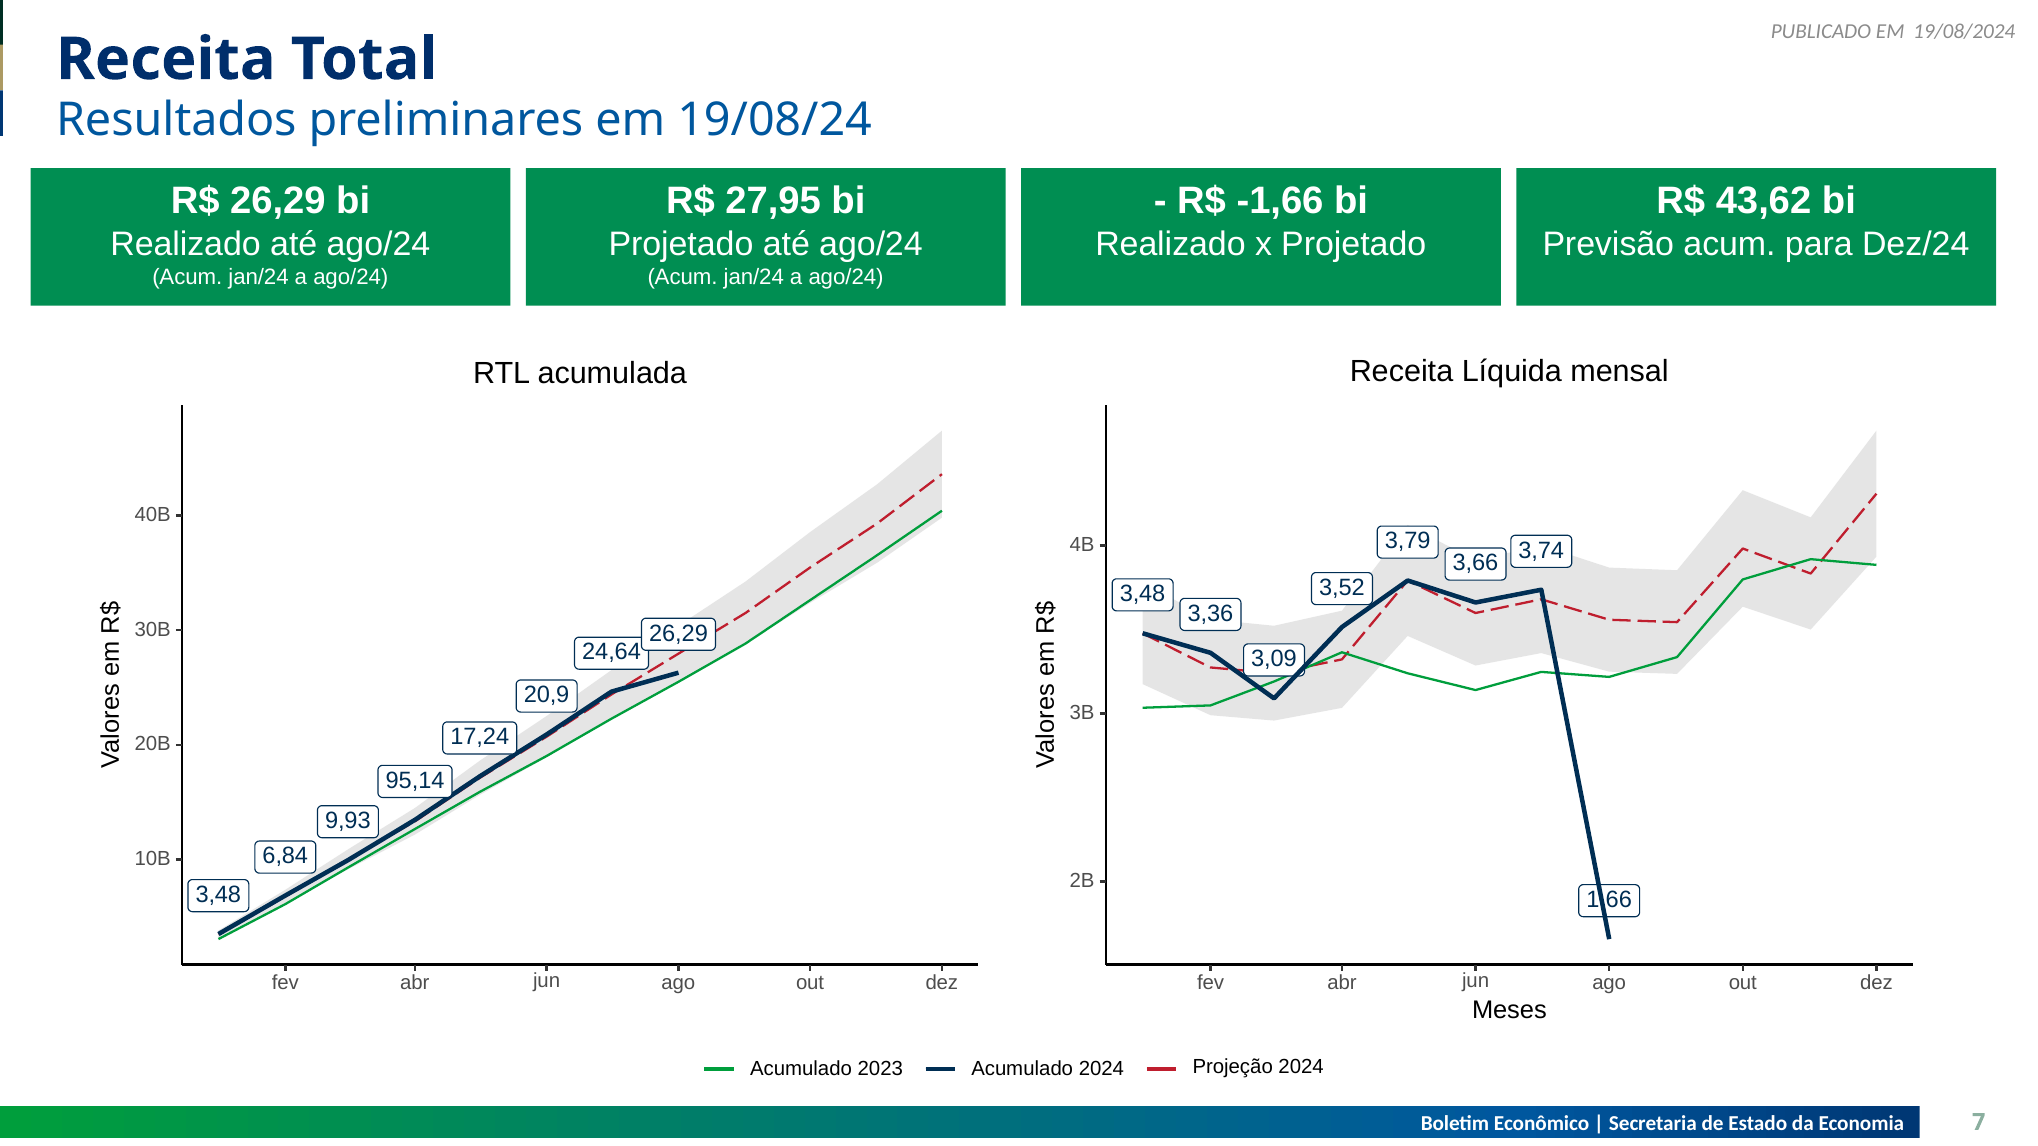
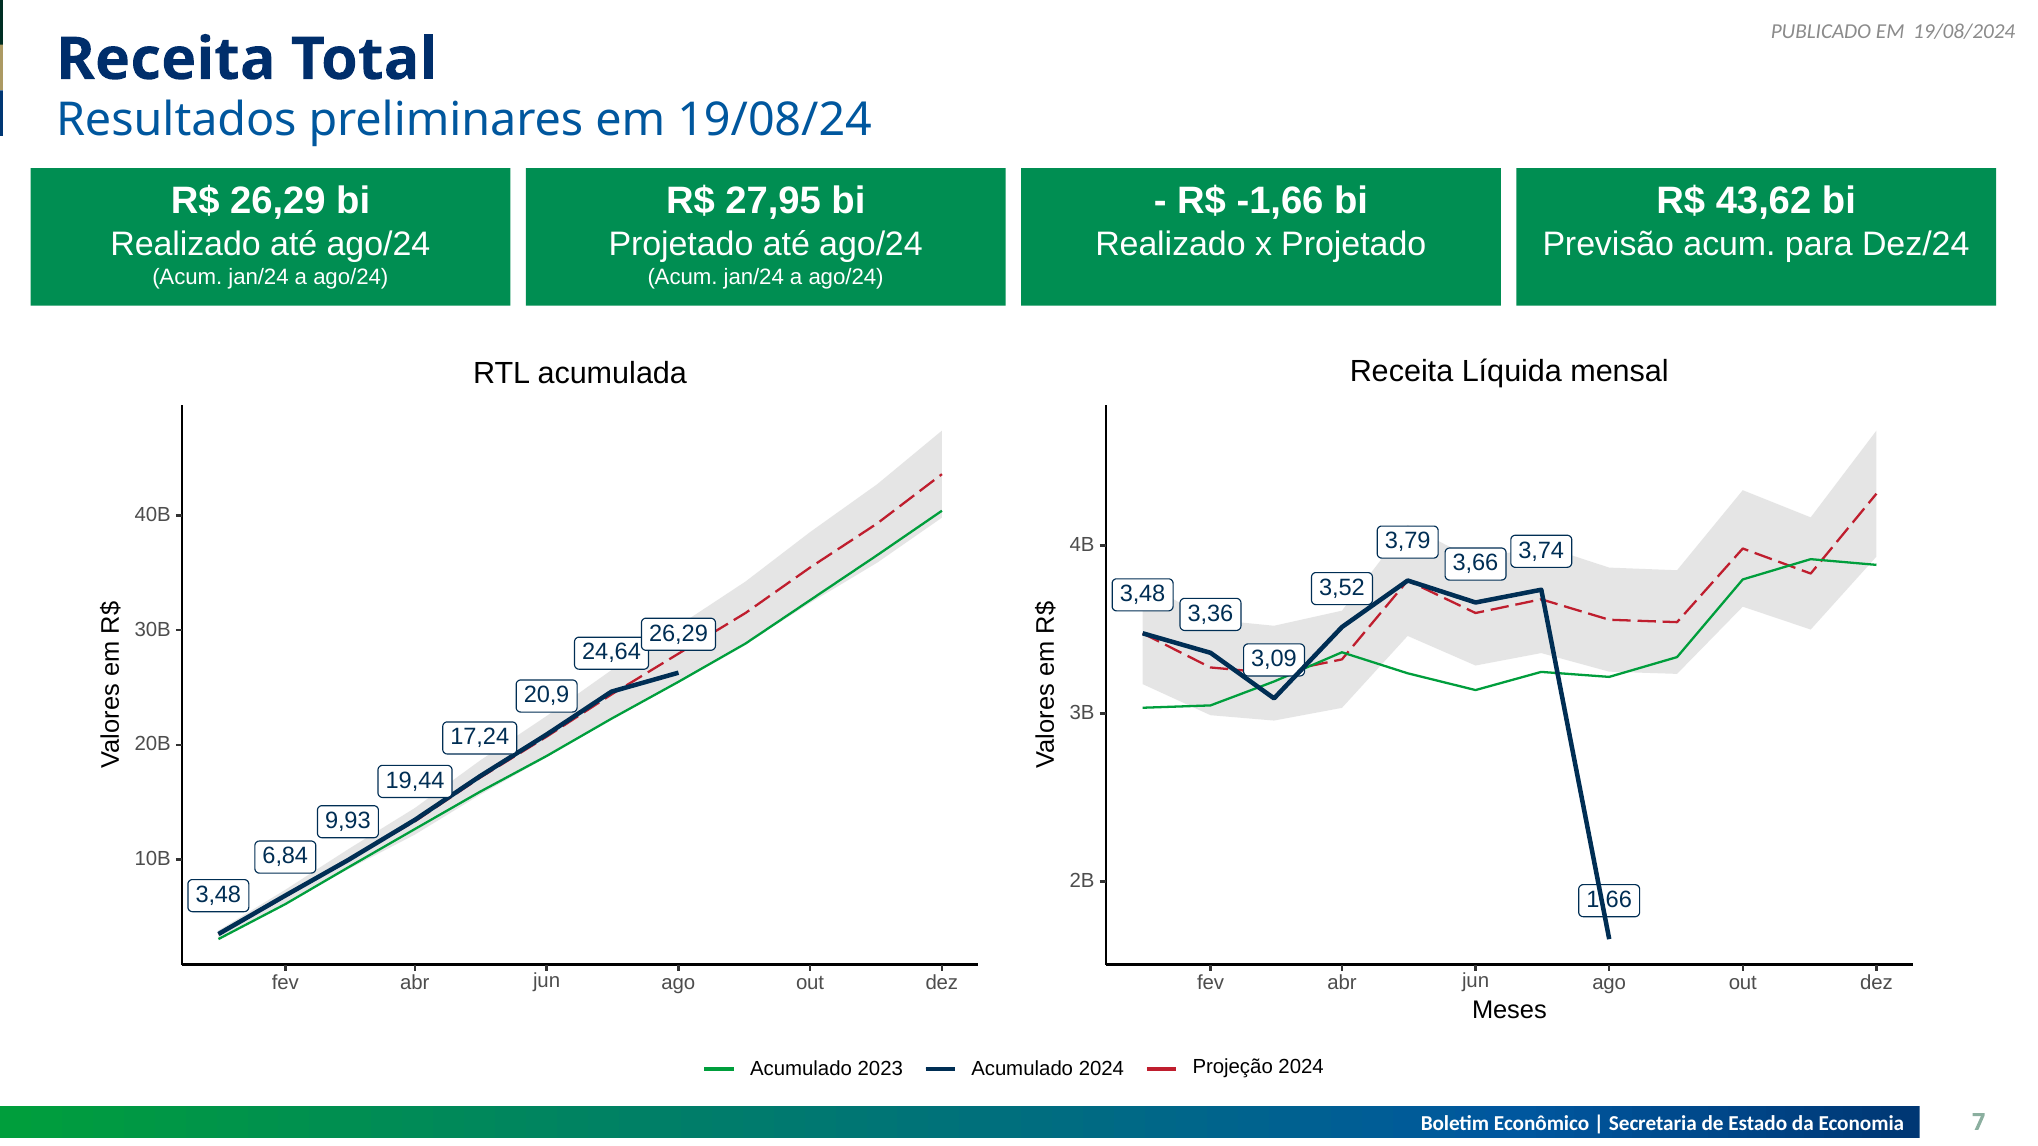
95,14: 95,14 -> 19,44
